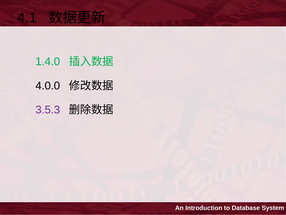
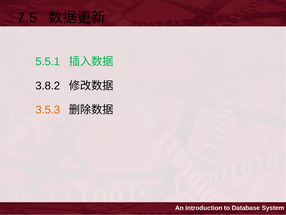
4.1: 4.1 -> 7.5
1.4.0: 1.4.0 -> 5.5.1
4.0.0: 4.0.0 -> 3.8.2
3.5.3 colour: purple -> orange
